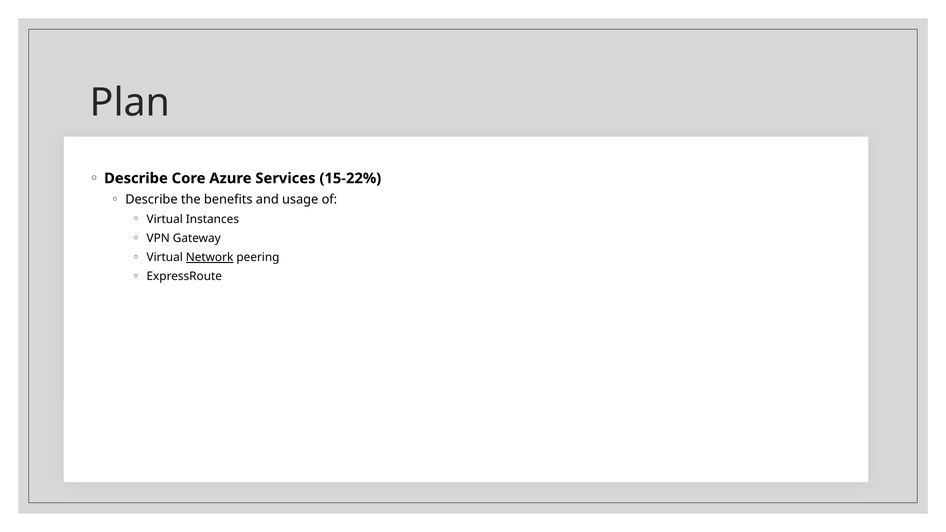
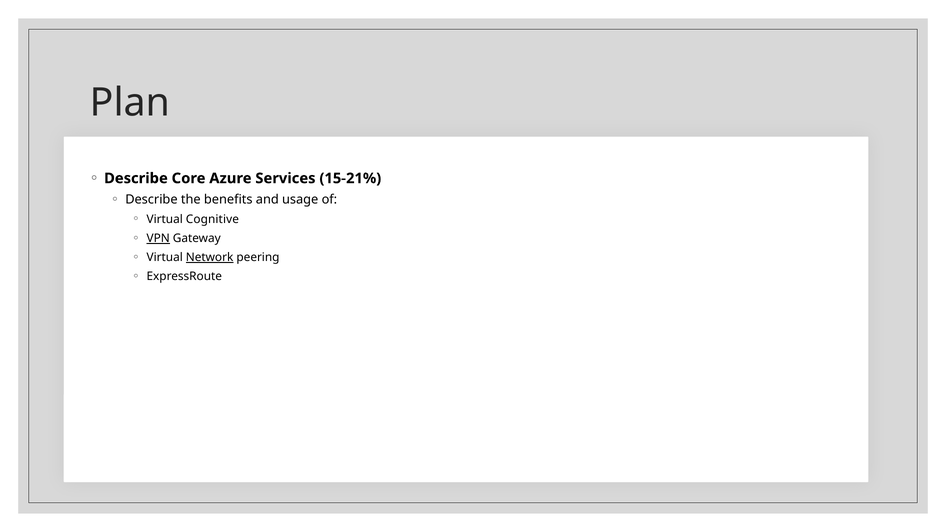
15-22%: 15-22% -> 15-21%
Instances: Instances -> Cognitive
VPN underline: none -> present
